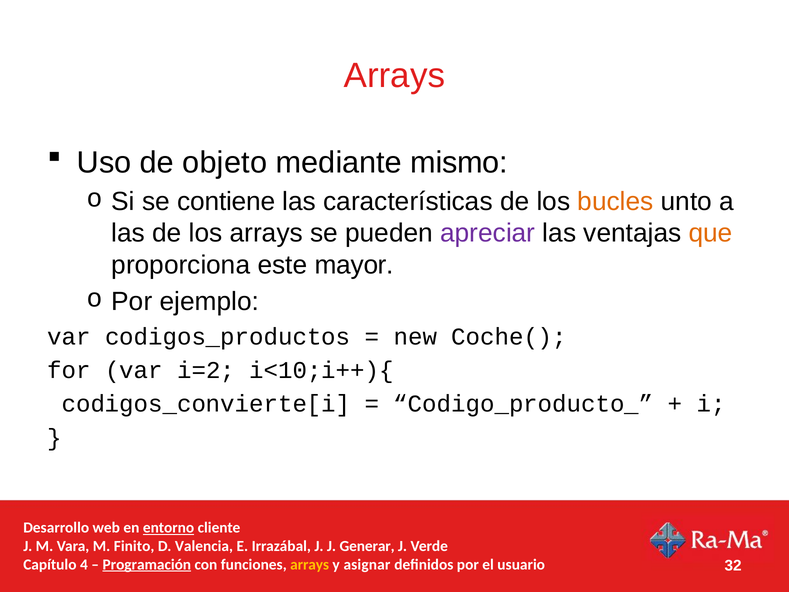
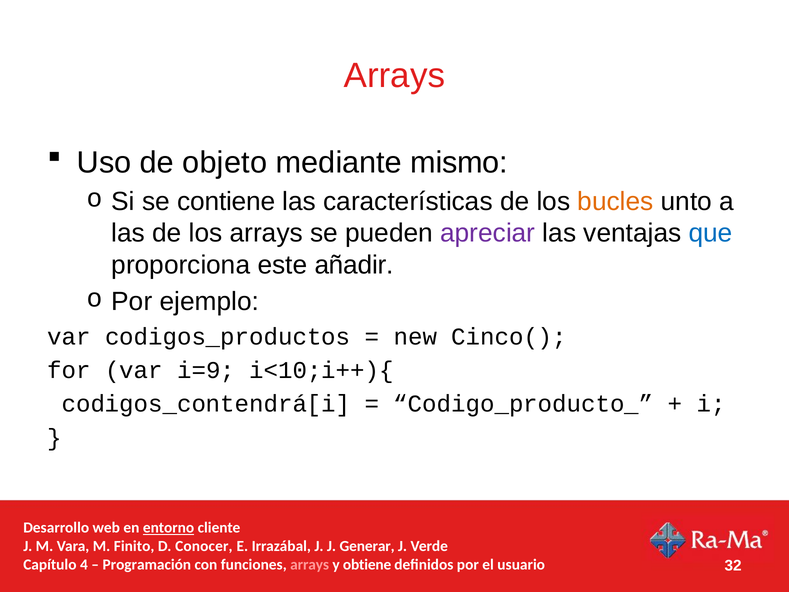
que colour: orange -> blue
mayor: mayor -> añadir
Coche(: Coche( -> Cinco(
i=2: i=2 -> i=9
codigos_convierte[i: codigos_convierte[i -> codigos_contendrá[i
Valencia: Valencia -> Conocer
Programación underline: present -> none
arrays at (310, 564) colour: yellow -> pink
asignar: asignar -> obtiene
